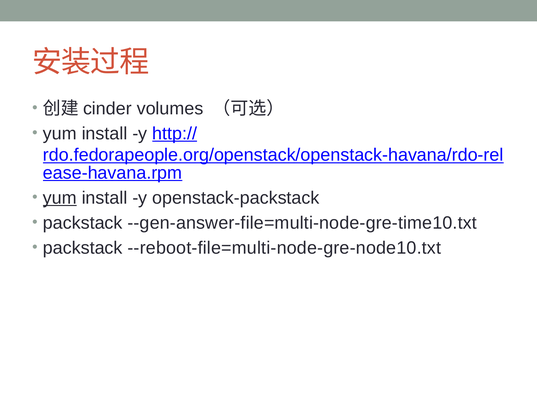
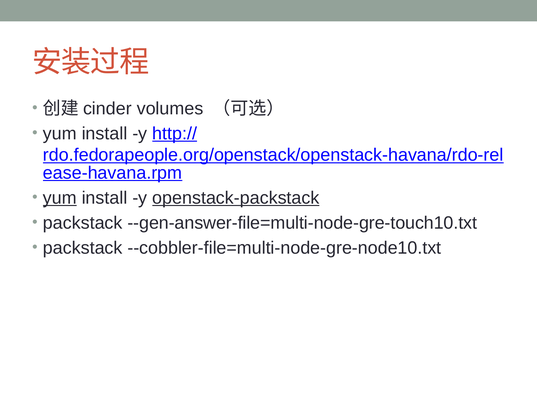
openstack-packstack underline: none -> present
--gen-answer-file=multi-node-gre-time10.txt: --gen-answer-file=multi-node-gre-time10.txt -> --gen-answer-file=multi-node-gre-touch10.txt
--reboot-file=multi-node-gre-node10.txt: --reboot-file=multi-node-gre-node10.txt -> --cobbler-file=multi-node-gre-node10.txt
